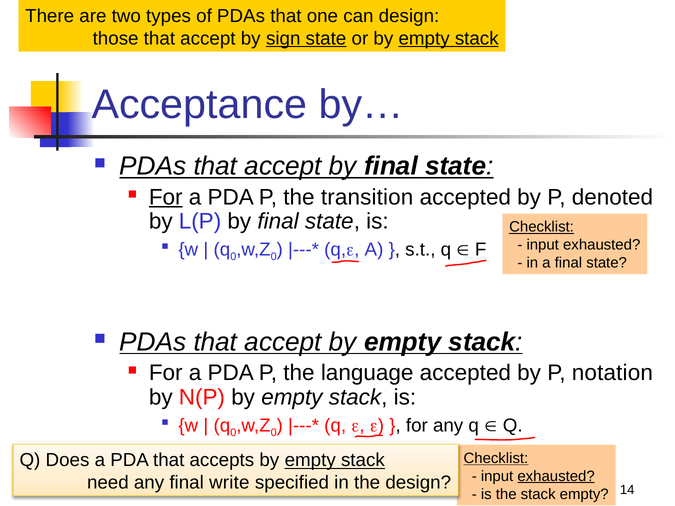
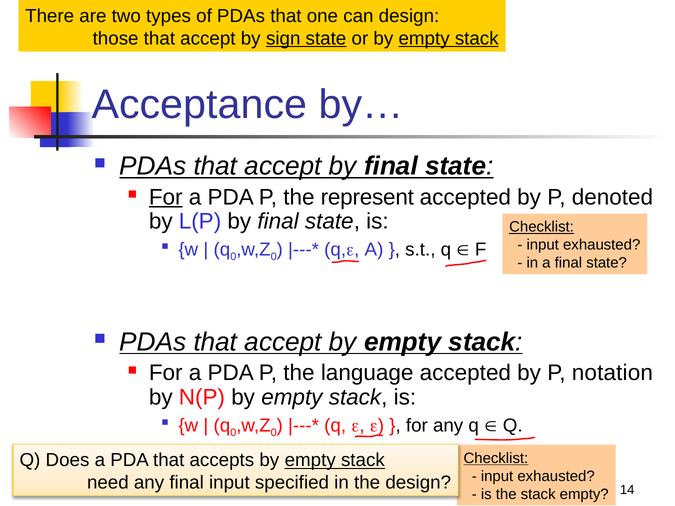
transition: transition -> represent
exhausted at (556, 476) underline: present -> none
final write: write -> input
